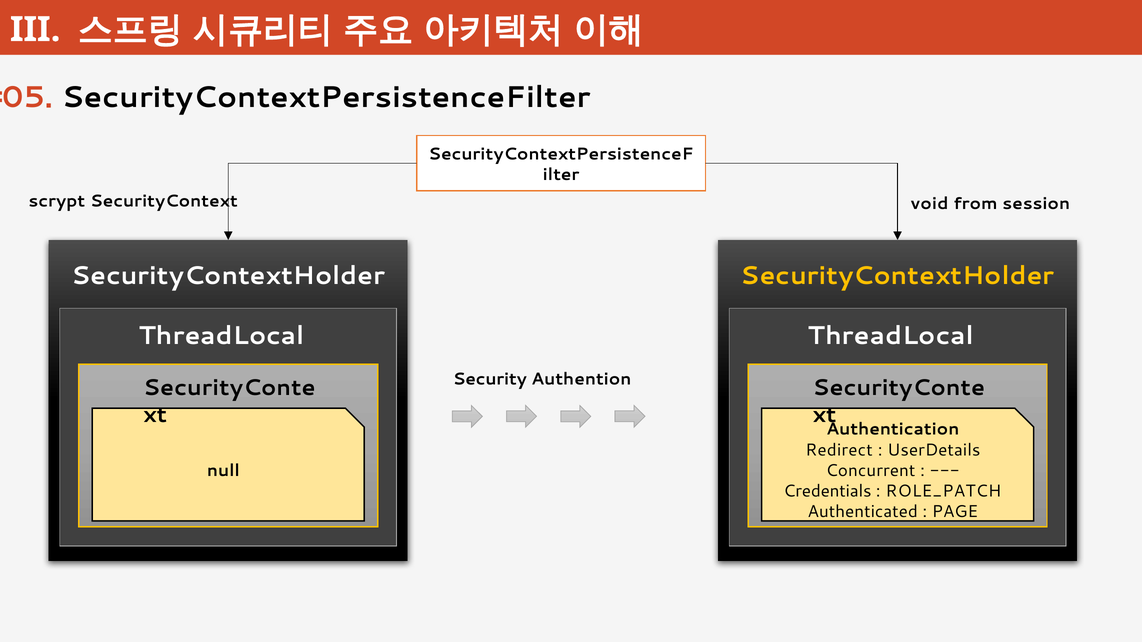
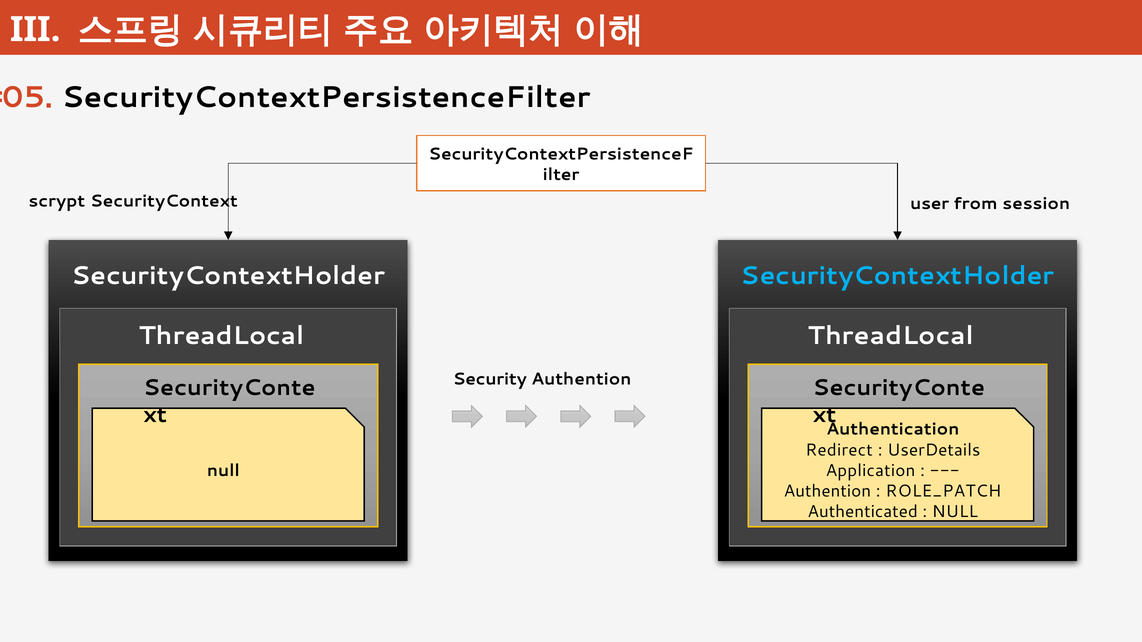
void: void -> user
SecurityContextHolder at (897, 276) colour: yellow -> light blue
Concurrent: Concurrent -> Application
Credentials at (827, 491): Credentials -> Authention
PAGE at (955, 512): PAGE -> NULL
